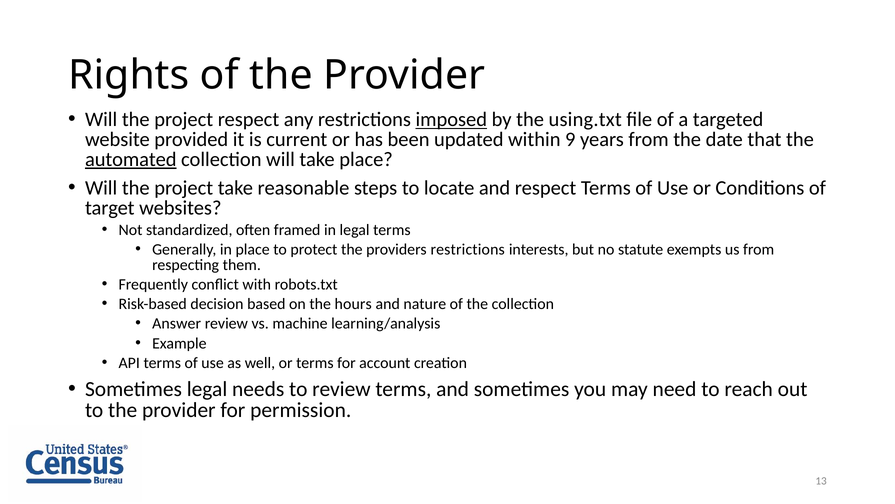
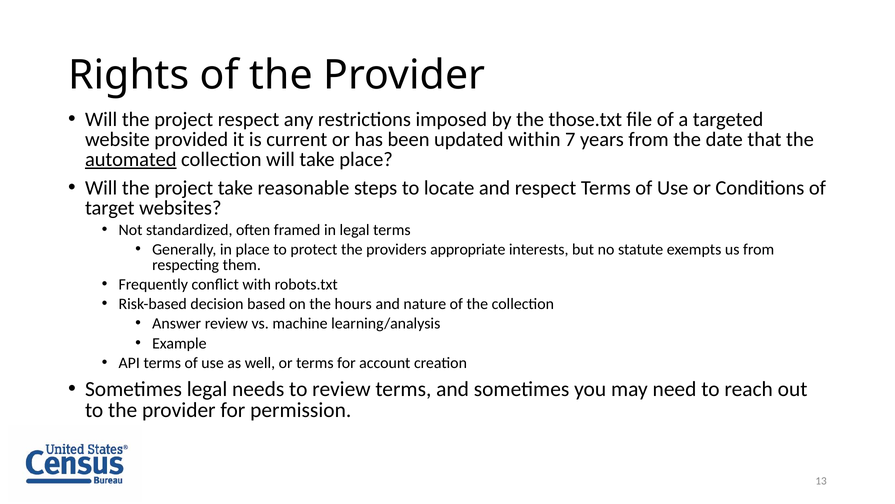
imposed underline: present -> none
using.txt: using.txt -> those.txt
9: 9 -> 7
providers restrictions: restrictions -> appropriate
